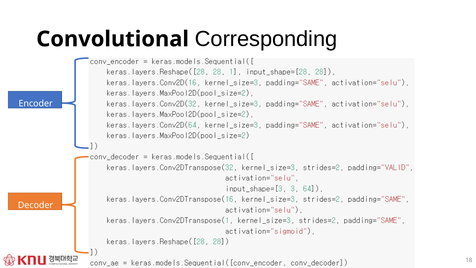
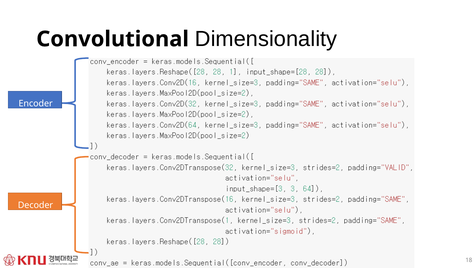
Corresponding: Corresponding -> Dimensionality
